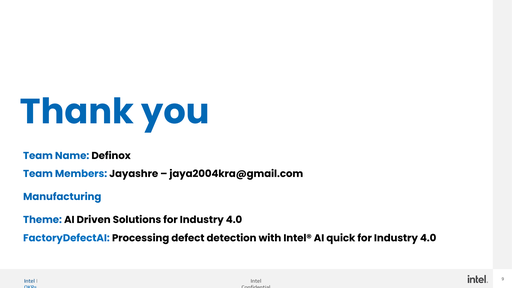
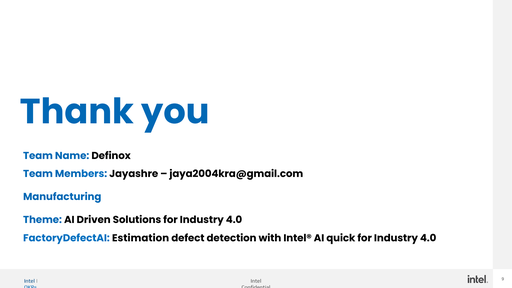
Processing: Processing -> Estimation
